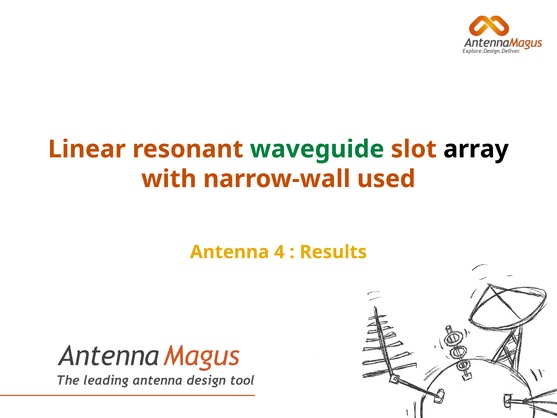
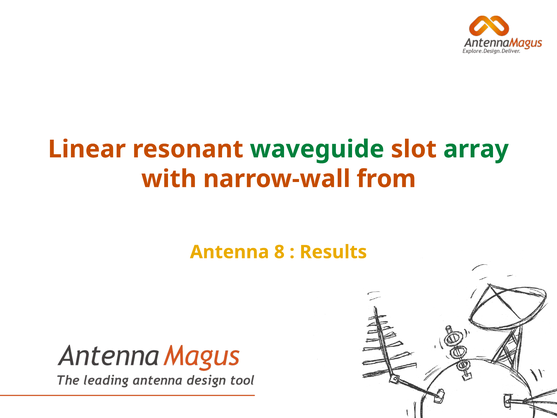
array colour: black -> green
used: used -> from
4: 4 -> 8
